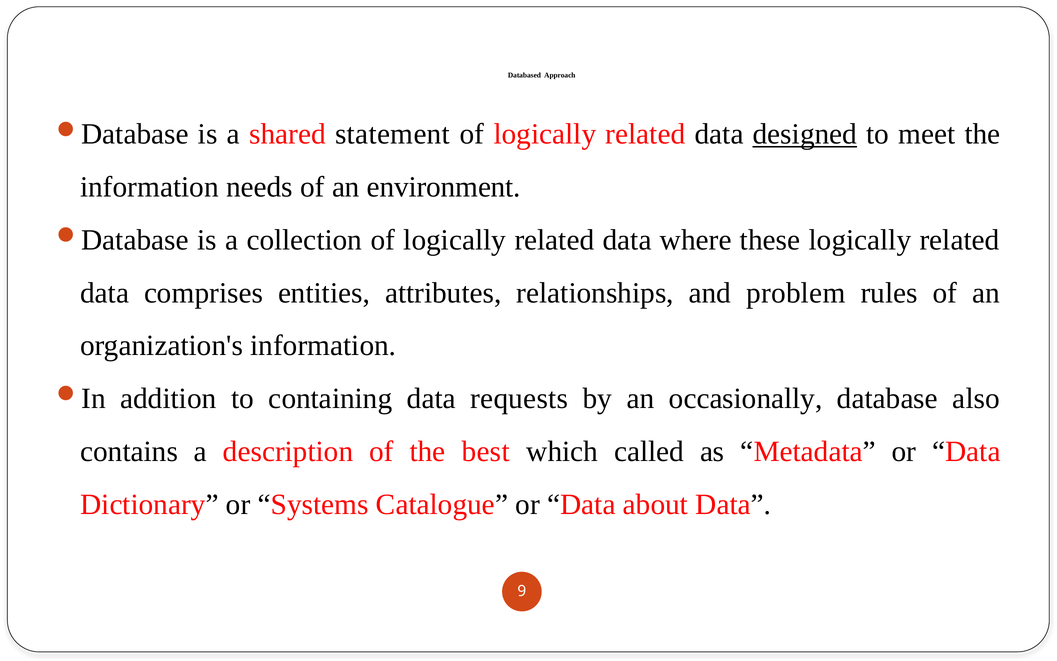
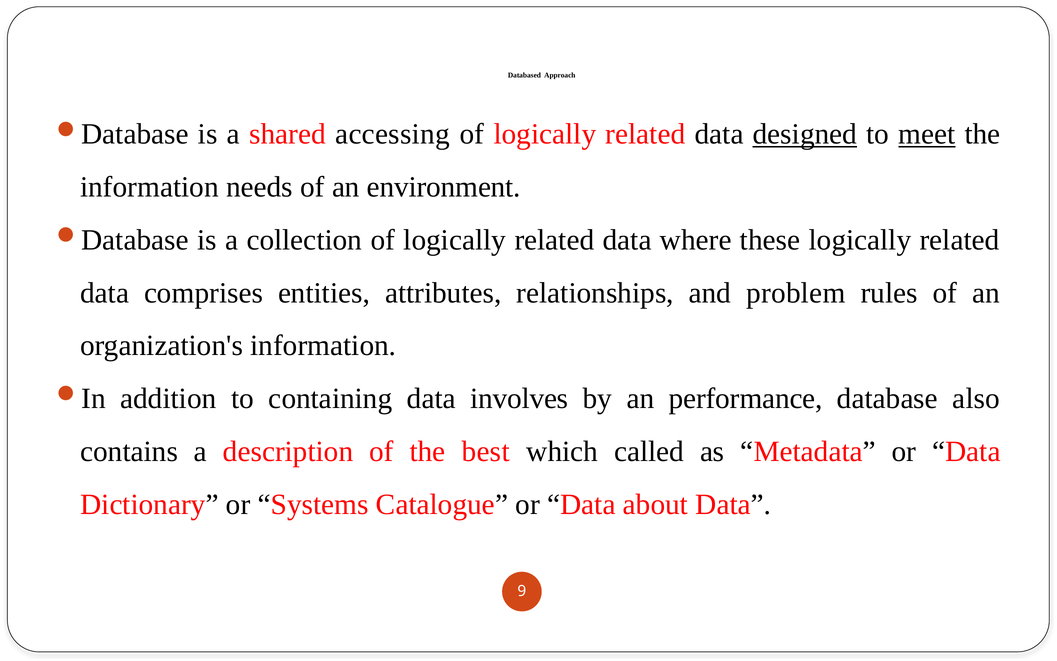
statement: statement -> accessing
meet underline: none -> present
requests: requests -> involves
occasionally: occasionally -> performance
